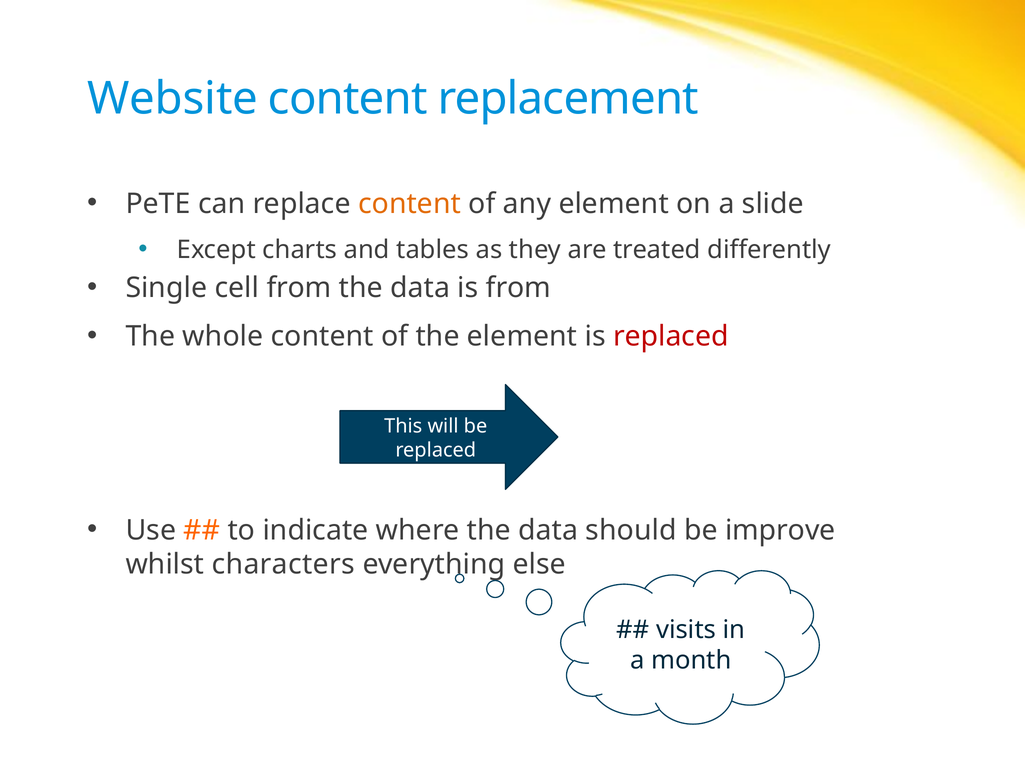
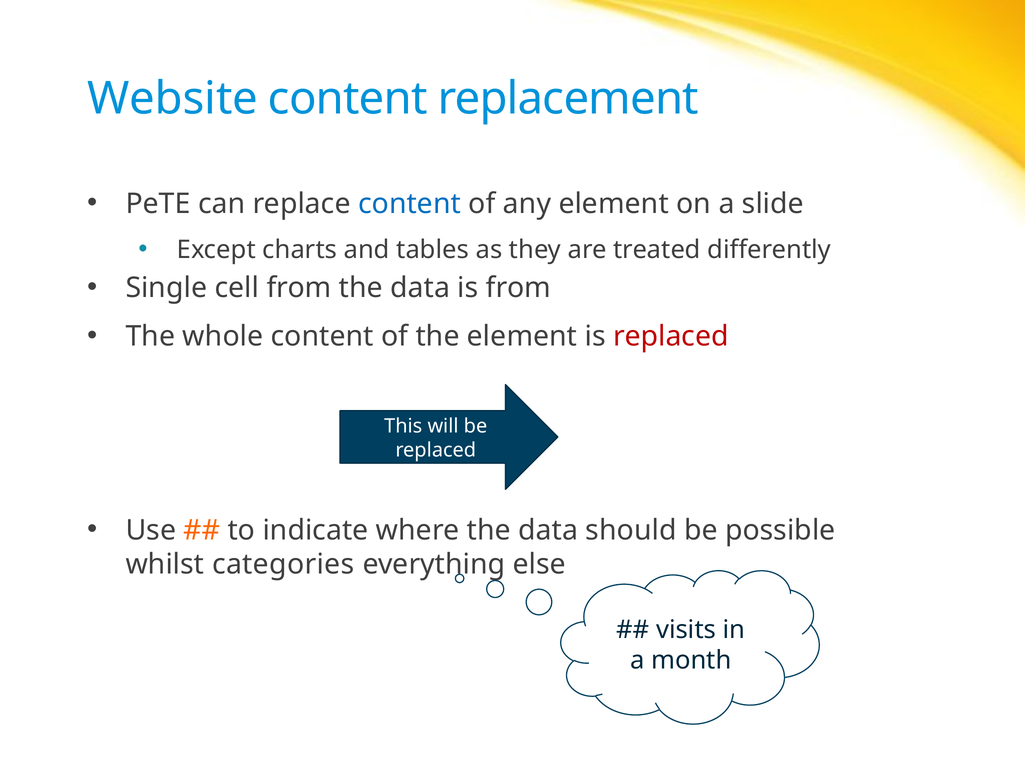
content at (409, 204) colour: orange -> blue
improve: improve -> possible
characters: characters -> categories
